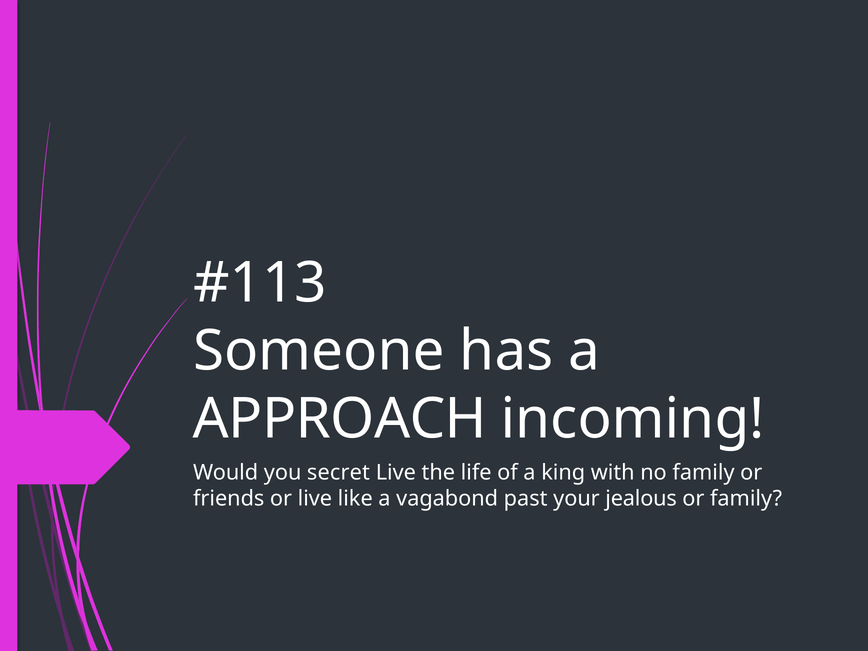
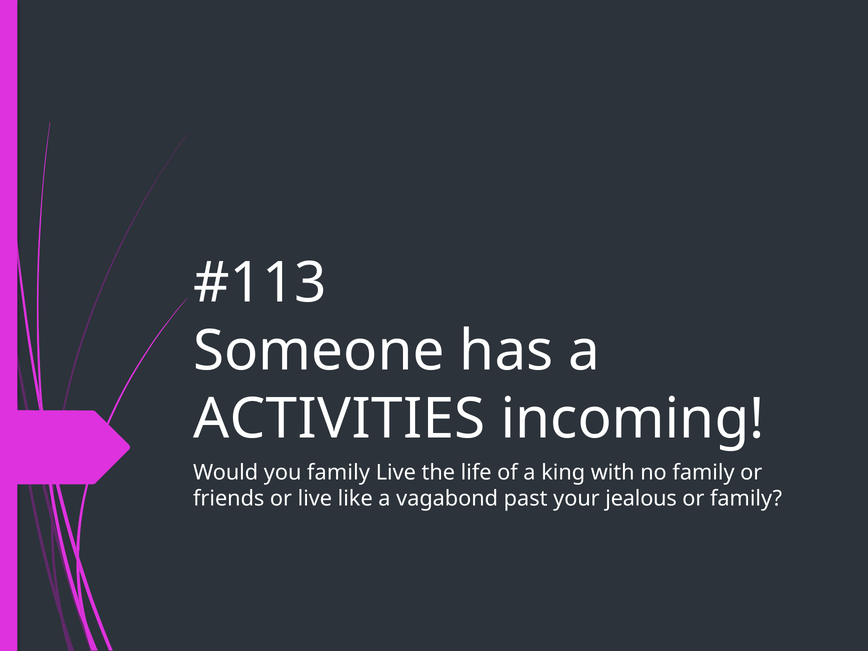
APPROACH: APPROACH -> ACTIVITIES
you secret: secret -> family
